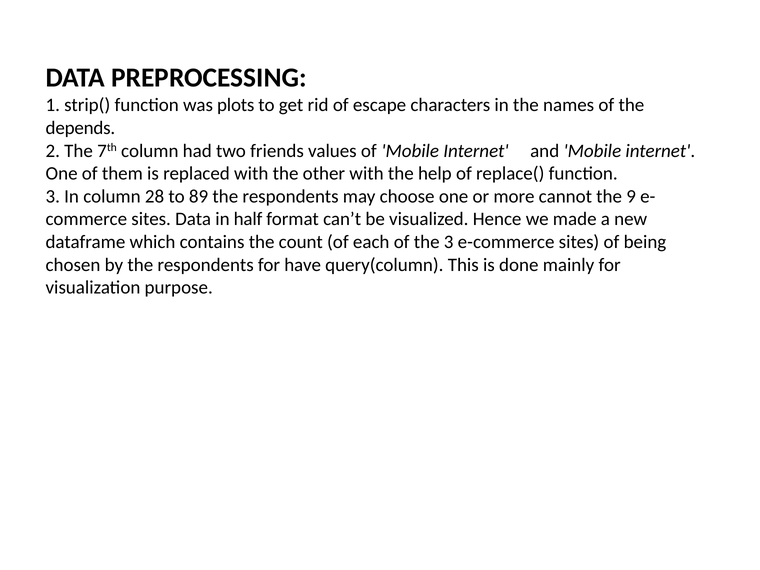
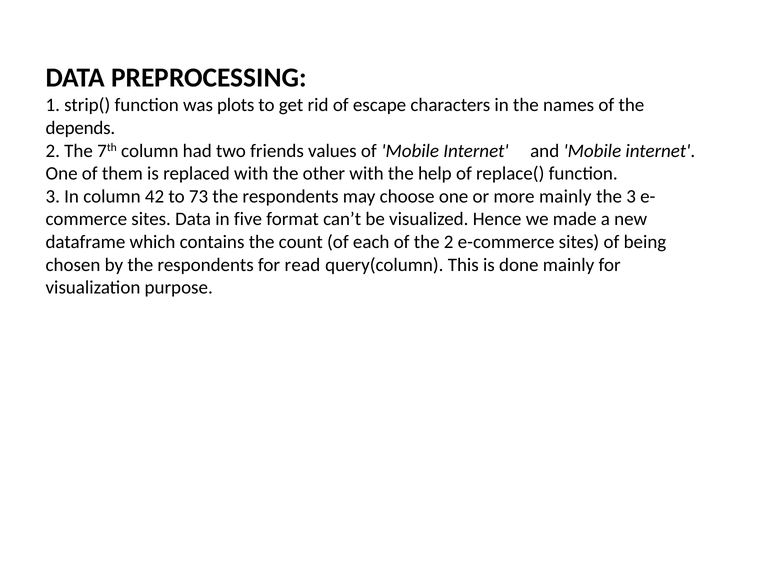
28: 28 -> 42
89: 89 -> 73
more cannot: cannot -> mainly
the 9: 9 -> 3
half: half -> five
the 3: 3 -> 2
have: have -> read
